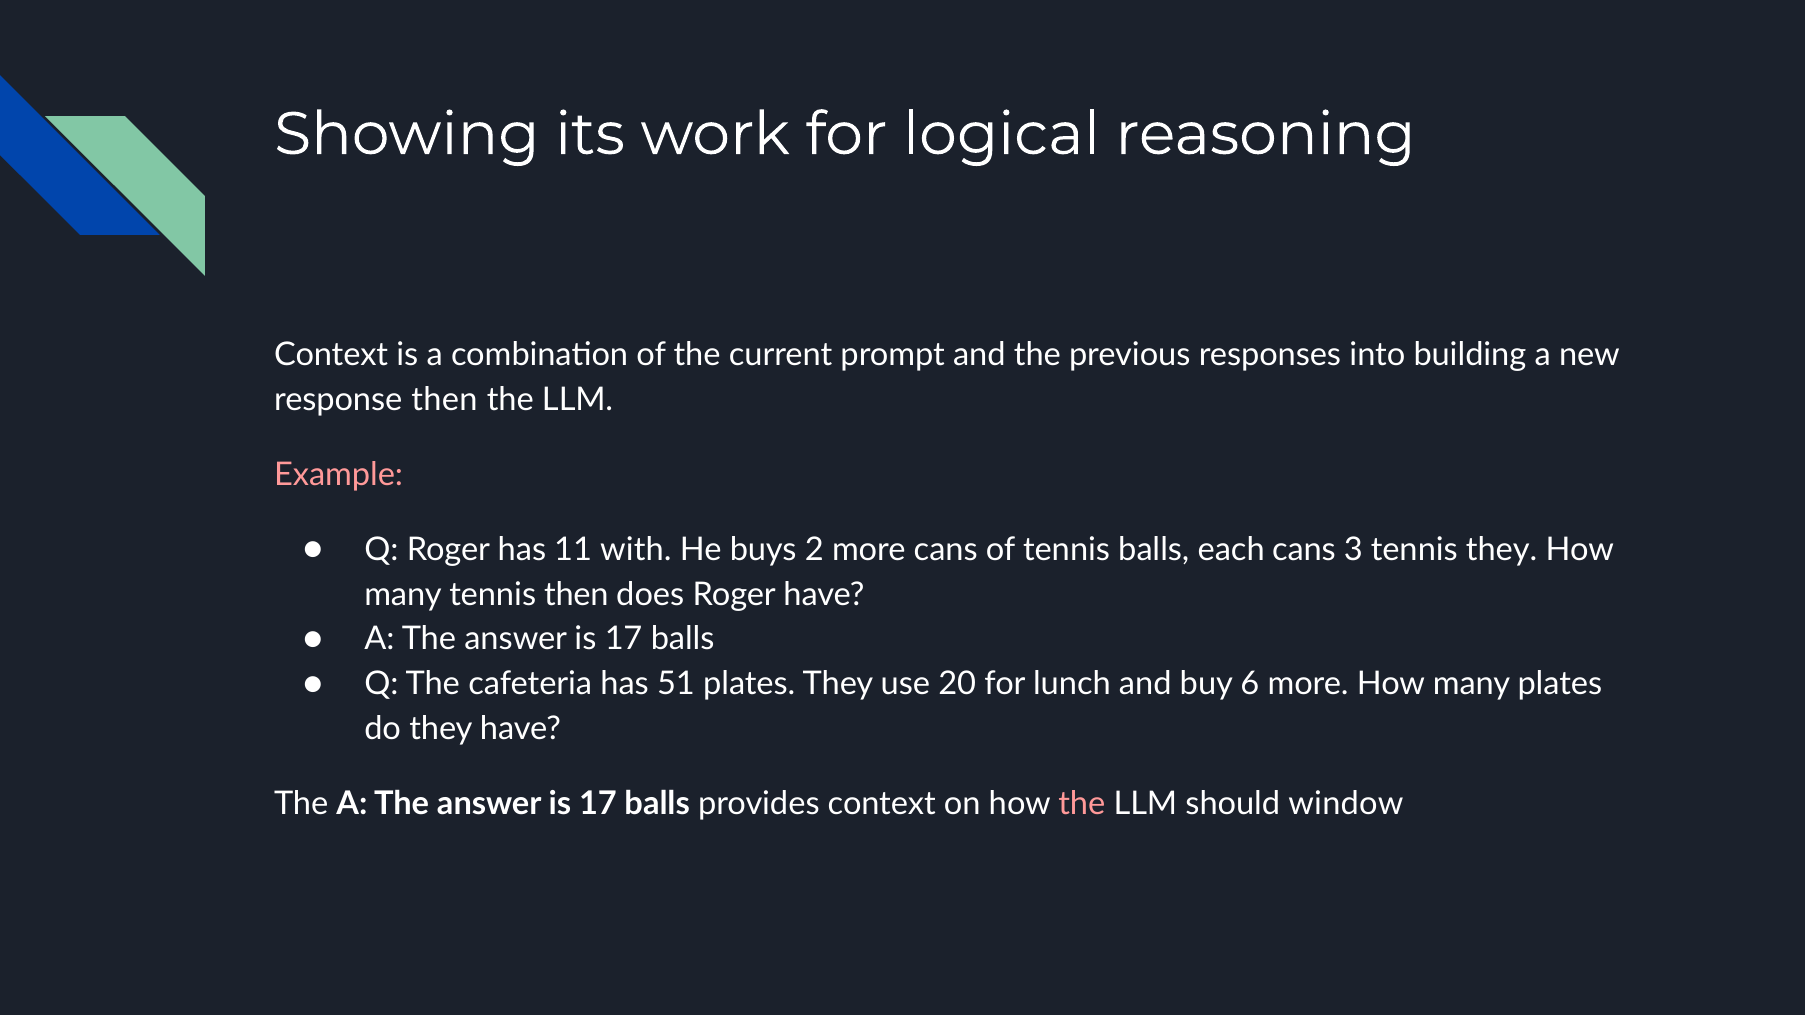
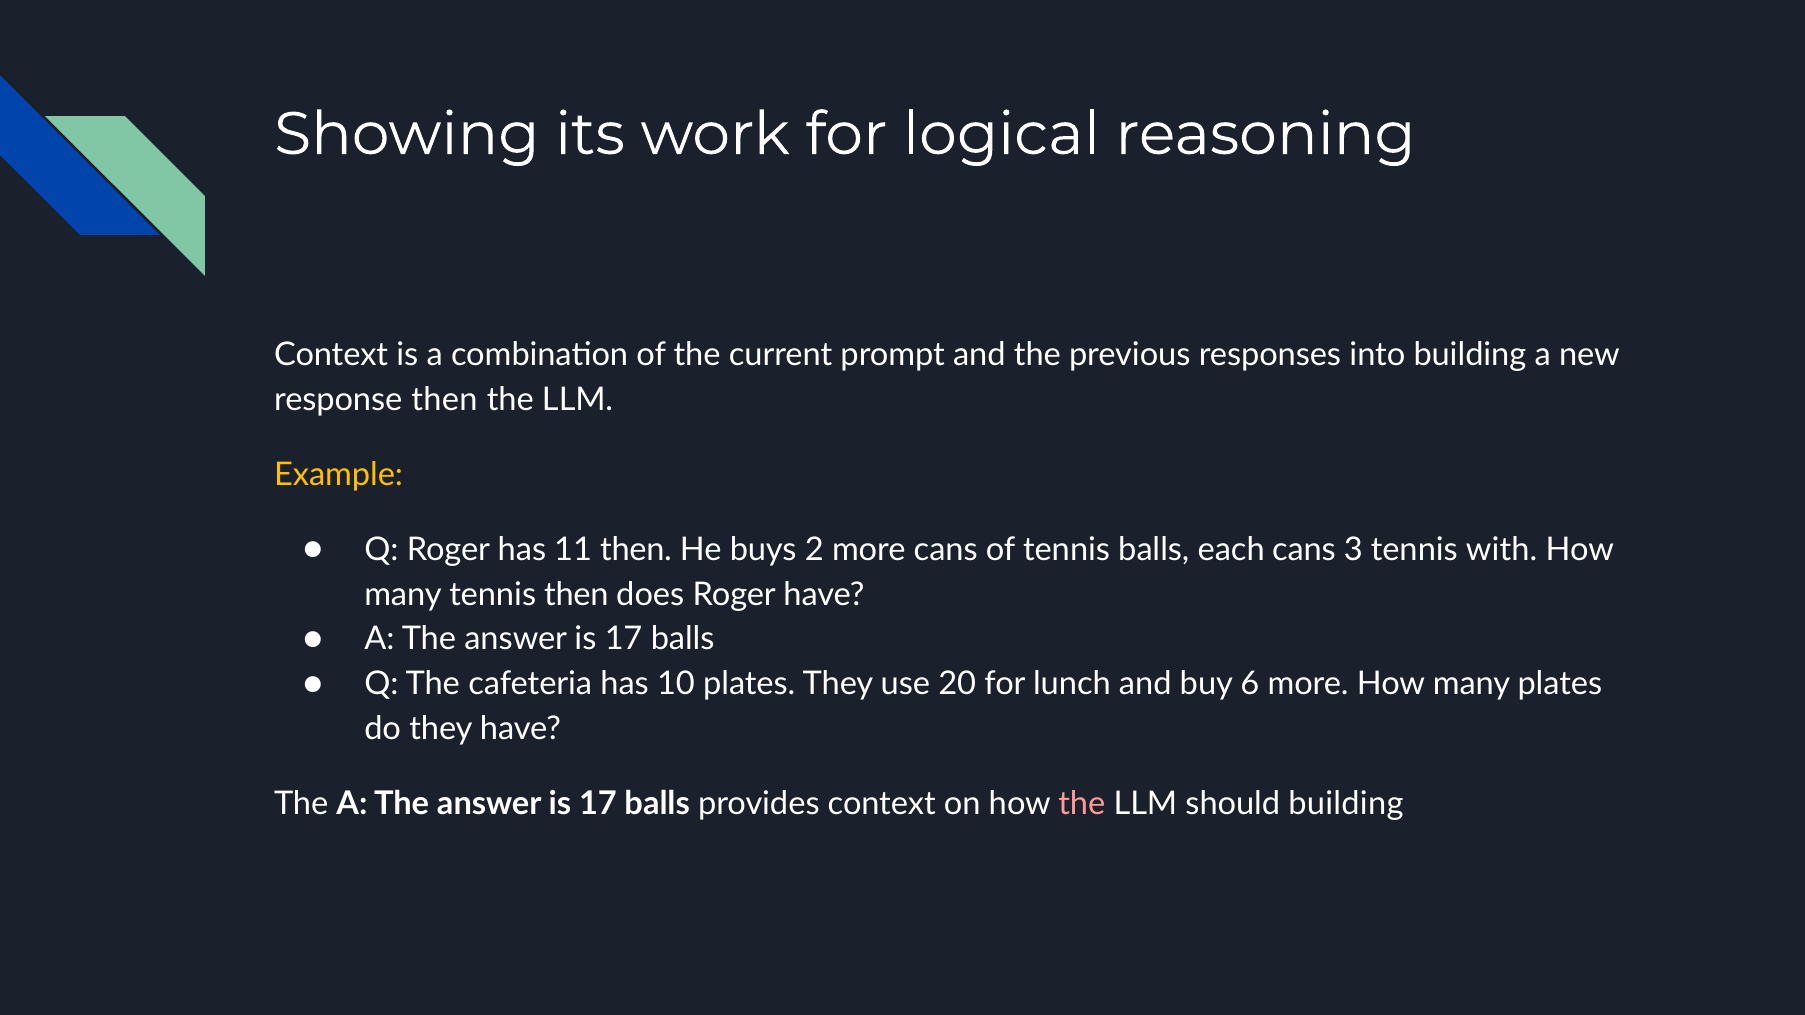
Example colour: pink -> yellow
11 with: with -> then
tennis they: they -> with
51: 51 -> 10
should window: window -> building
